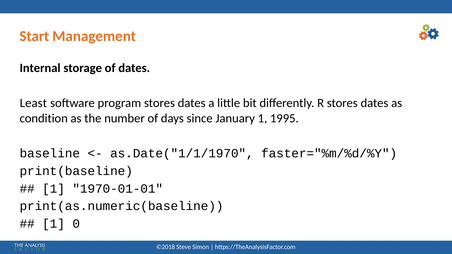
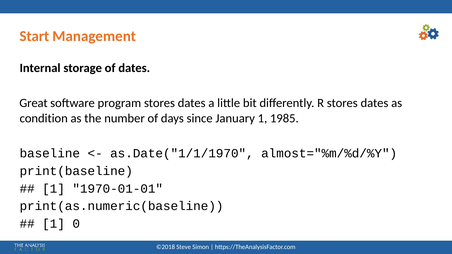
Least: Least -> Great
1995: 1995 -> 1985
faster="%m/%d/%Y: faster="%m/%d/%Y -> almost="%m/%d/%Y
